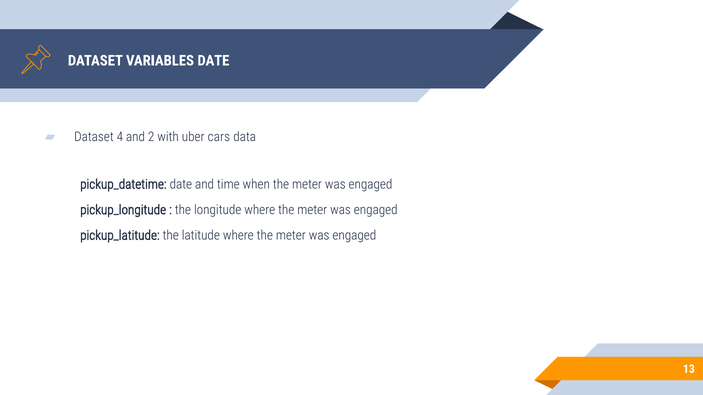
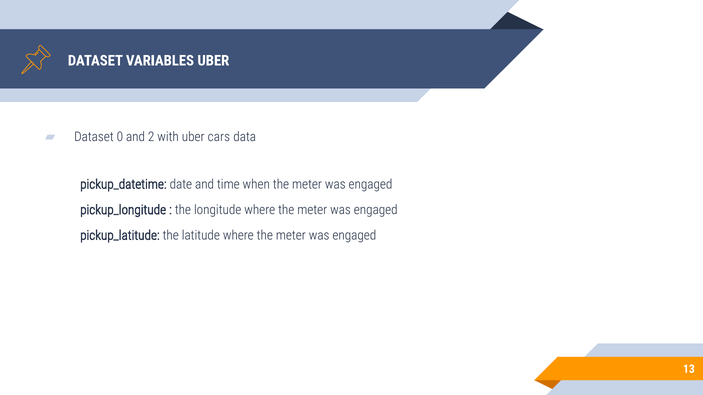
VARIABLES DATE: DATE -> UBER
4: 4 -> 0
